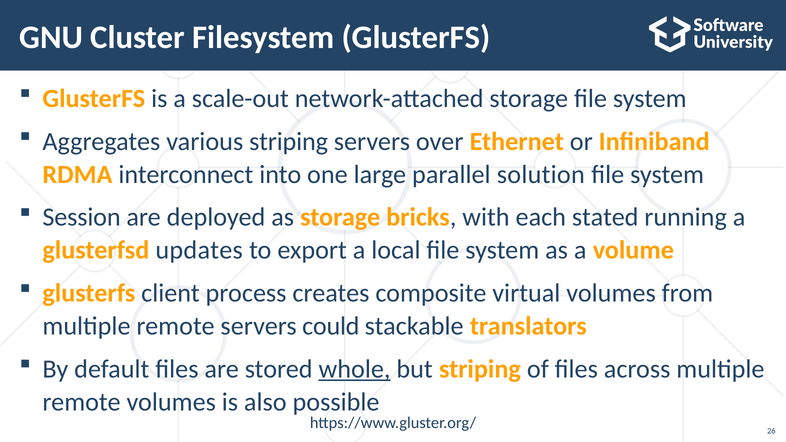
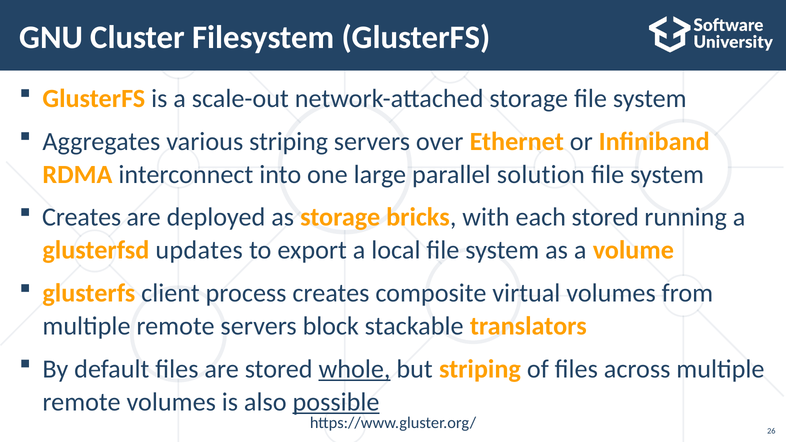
Session at (82, 217): Session -> Creates
each stated: stated -> stored
could: could -> block
possible underline: none -> present
